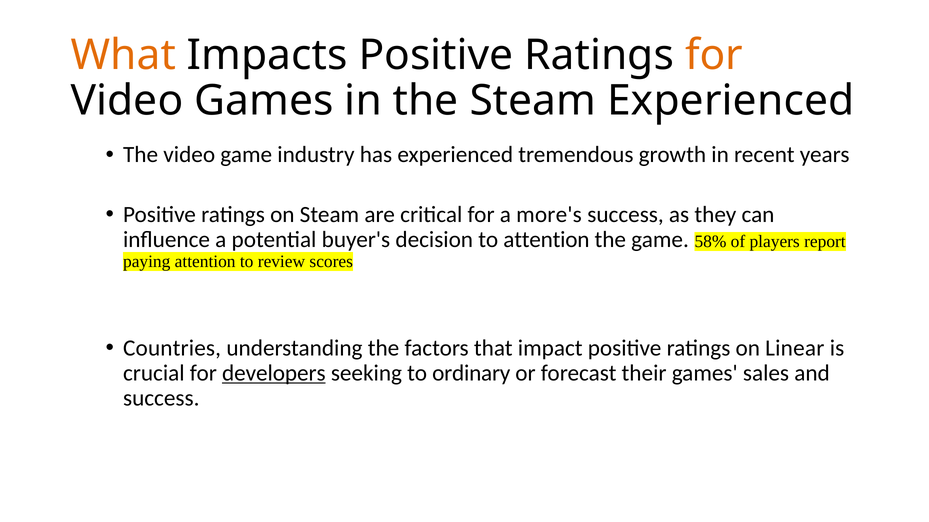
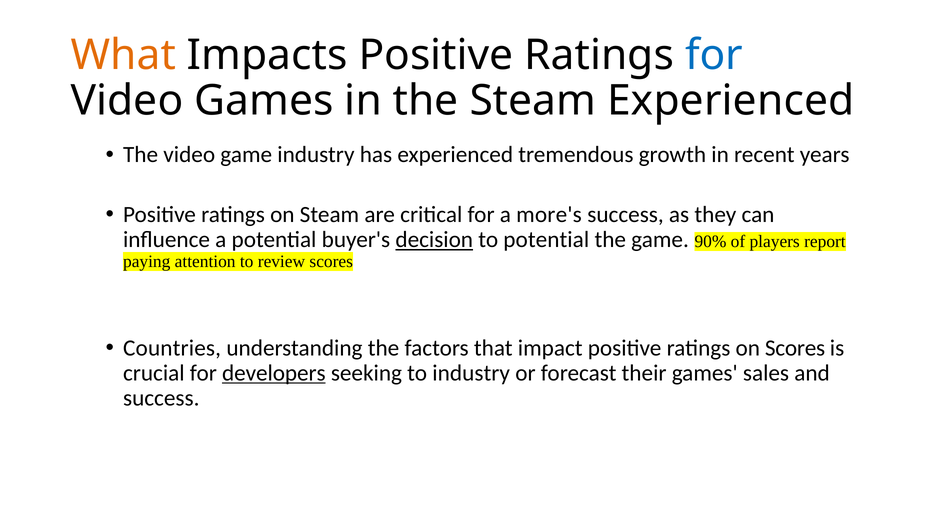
for at (714, 55) colour: orange -> blue
decision underline: none -> present
to attention: attention -> potential
58%: 58% -> 90%
on Linear: Linear -> Scores
to ordinary: ordinary -> industry
